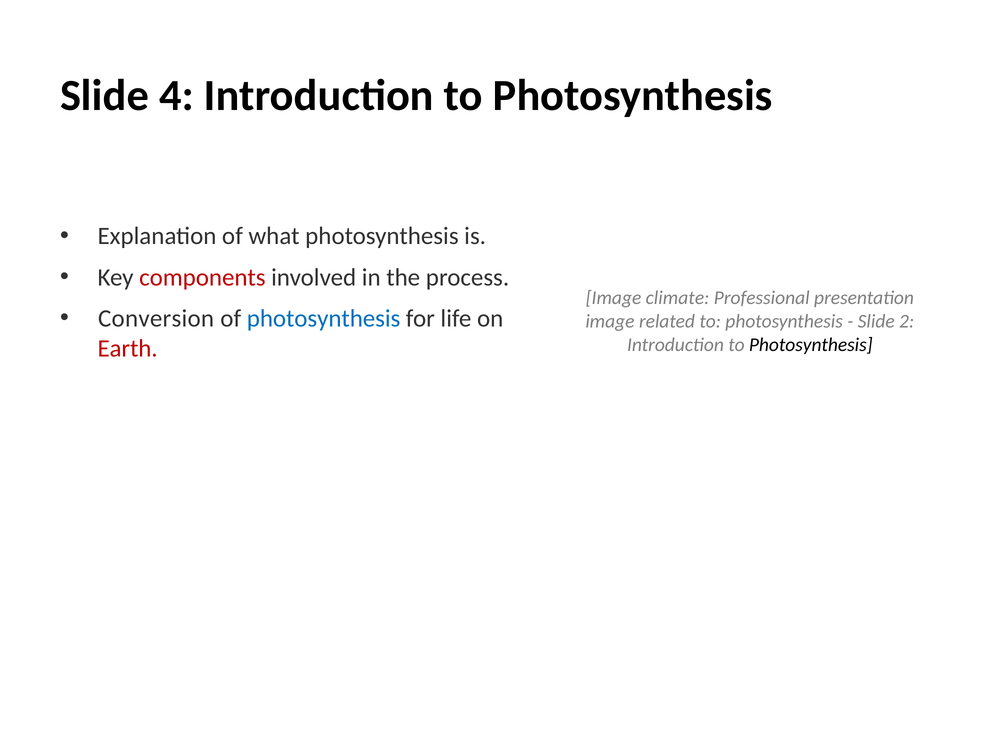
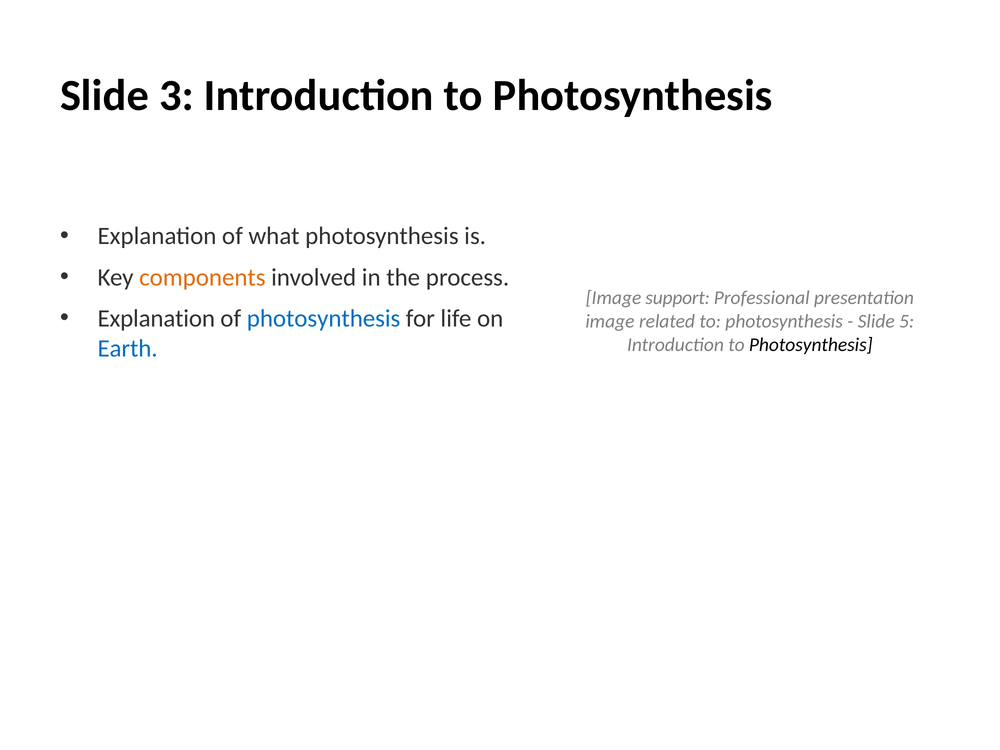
4: 4 -> 3
components colour: red -> orange
climate: climate -> support
Conversion at (156, 318): Conversion -> Explanation
2: 2 -> 5
Earth colour: red -> blue
